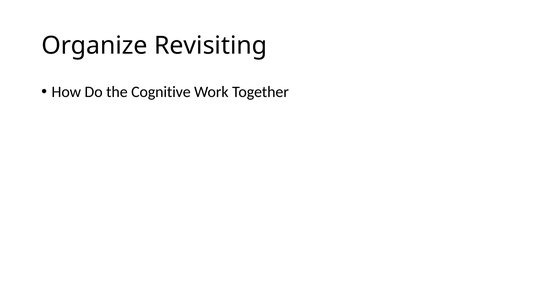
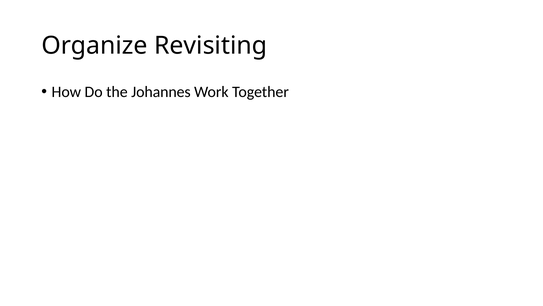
Cognitive: Cognitive -> Johannes
